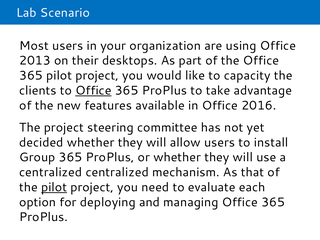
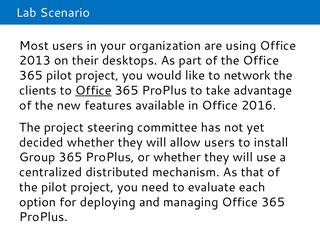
capacity: capacity -> network
centralized centralized: centralized -> distributed
pilot at (54, 187) underline: present -> none
